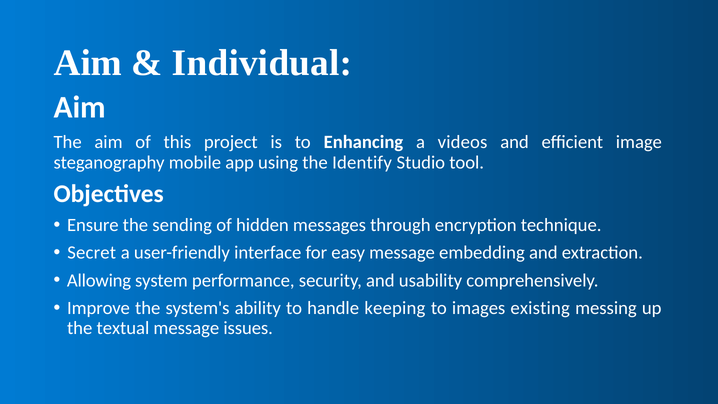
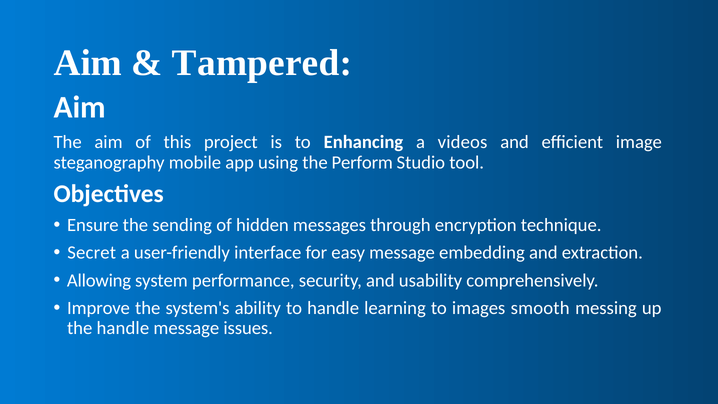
Individual: Individual -> Tampered
Identify: Identify -> Perform
keeping: keeping -> learning
existing: existing -> smooth
the textual: textual -> handle
